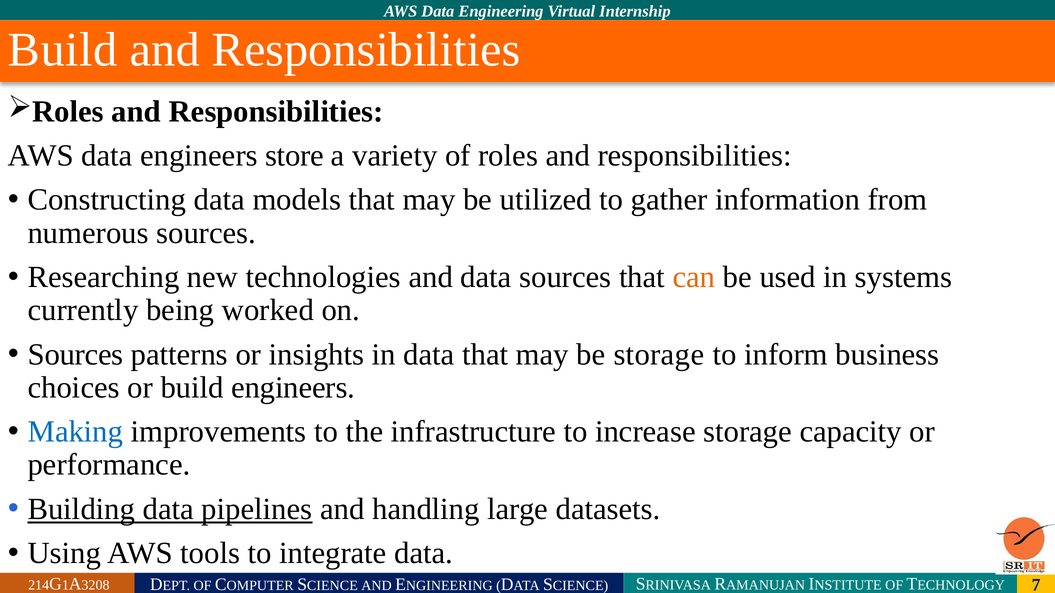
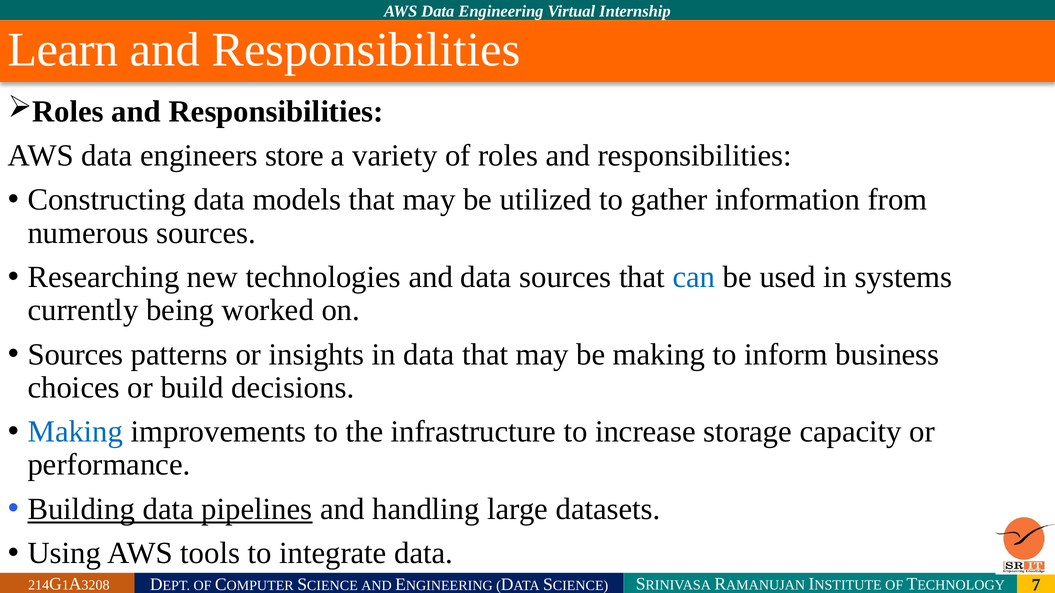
Build at (63, 50): Build -> Learn
can colour: orange -> blue
be storage: storage -> making
build engineers: engineers -> decisions
